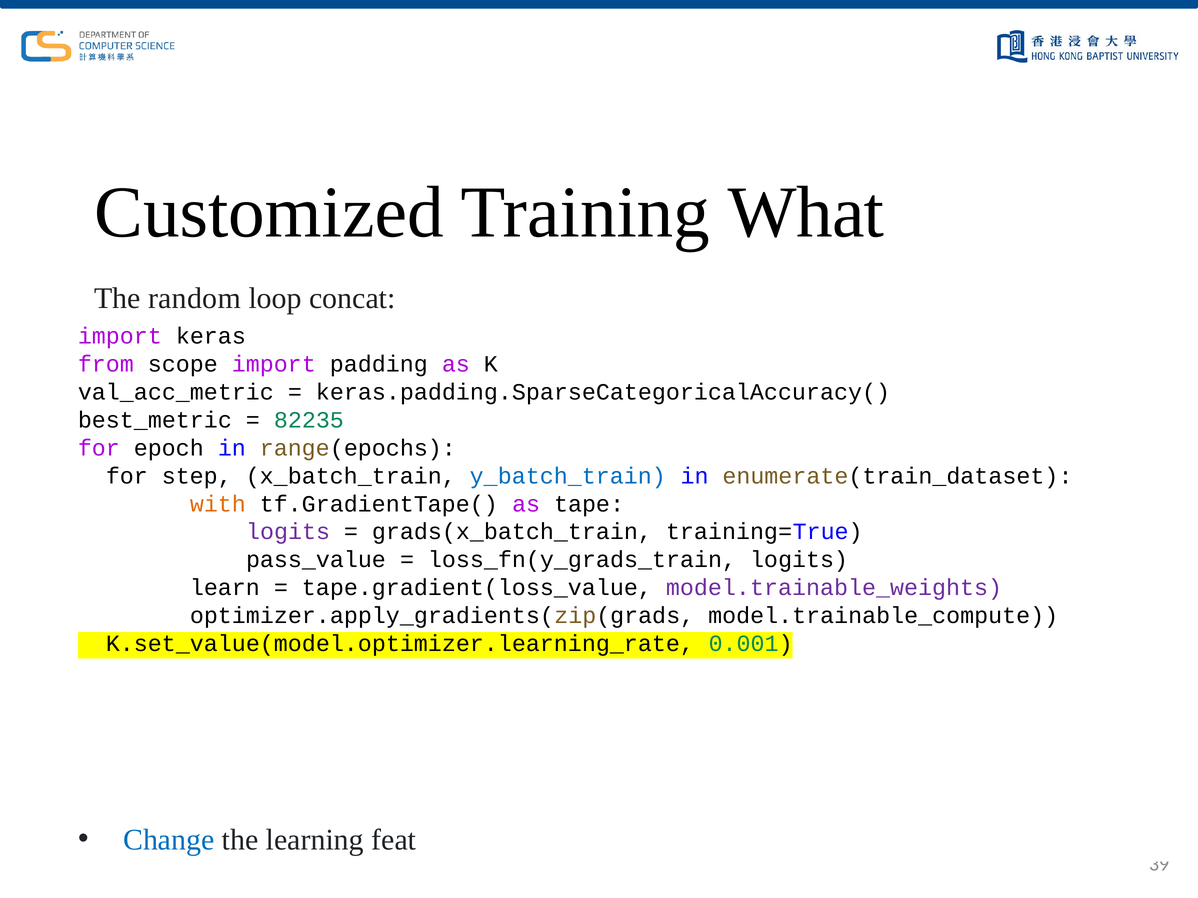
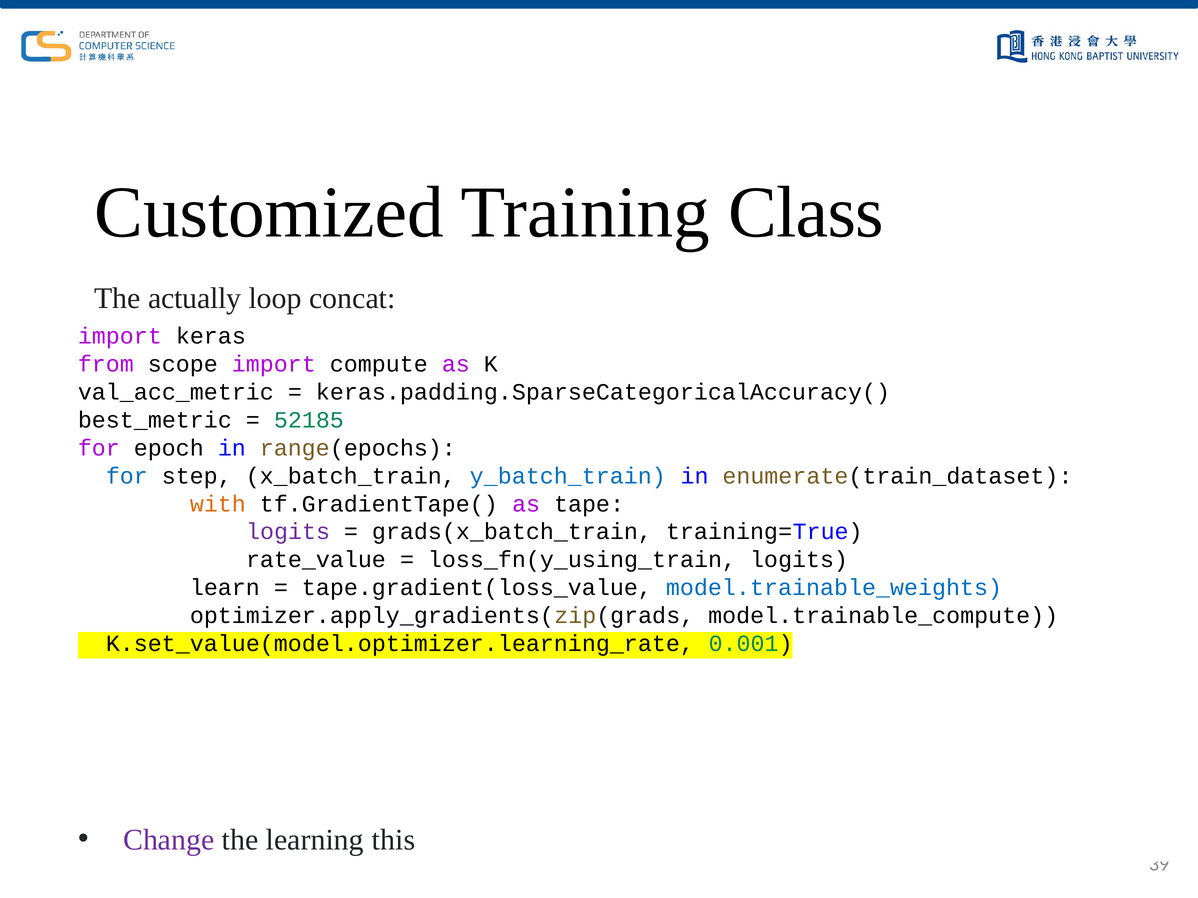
What: What -> Class
random: random -> actually
padding: padding -> compute
82235: 82235 -> 52185
for at (127, 476) colour: black -> blue
pass_value: pass_value -> rate_value
loss_fn(y_grads_train: loss_fn(y_grads_train -> loss_fn(y_using_train
model.trainable_weights colour: purple -> blue
Change colour: blue -> purple
feat: feat -> this
